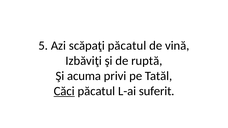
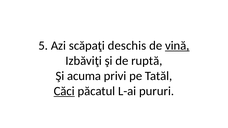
scăpaţi păcatul: păcatul -> deschis
vină underline: none -> present
suferit: suferit -> pururi
